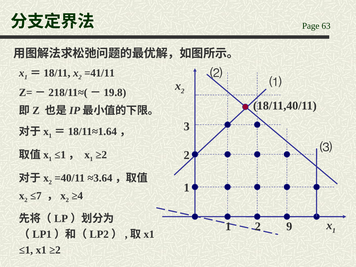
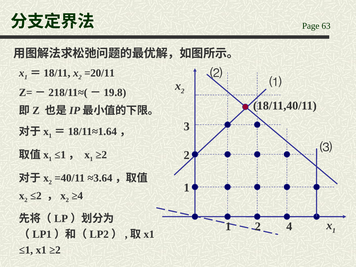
=41/11: =41/11 -> =20/11
≤7: ≤7 -> ≤2
9: 9 -> 4
